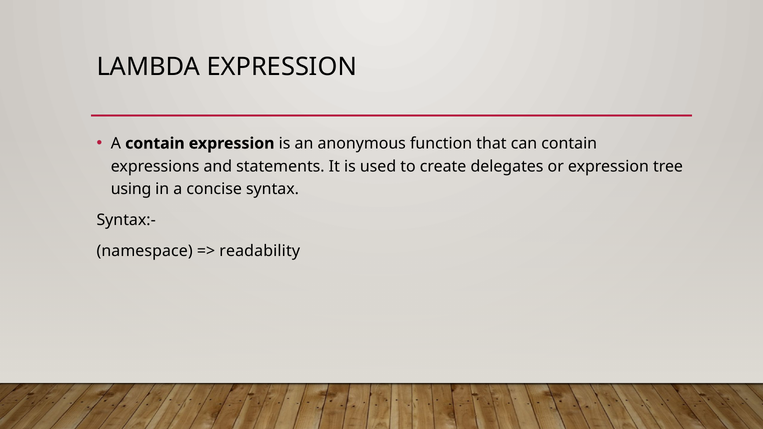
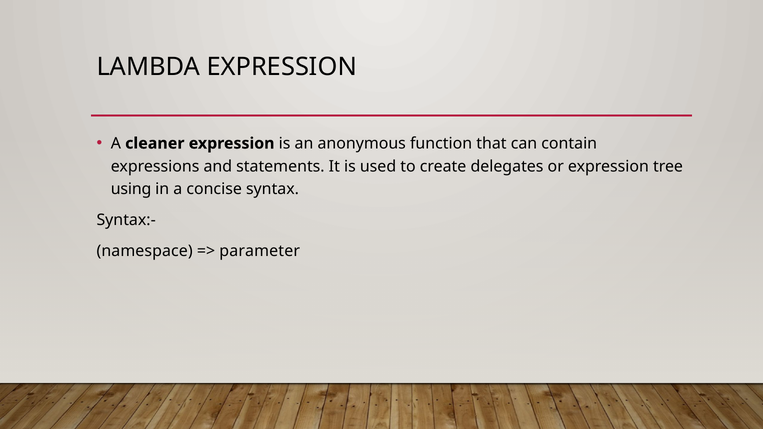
A contain: contain -> cleaner
readability: readability -> parameter
